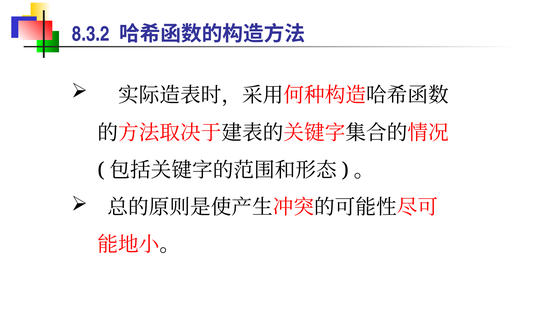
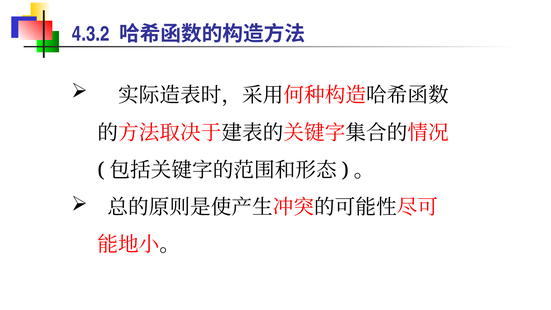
8.3.2: 8.3.2 -> 4.3.2
